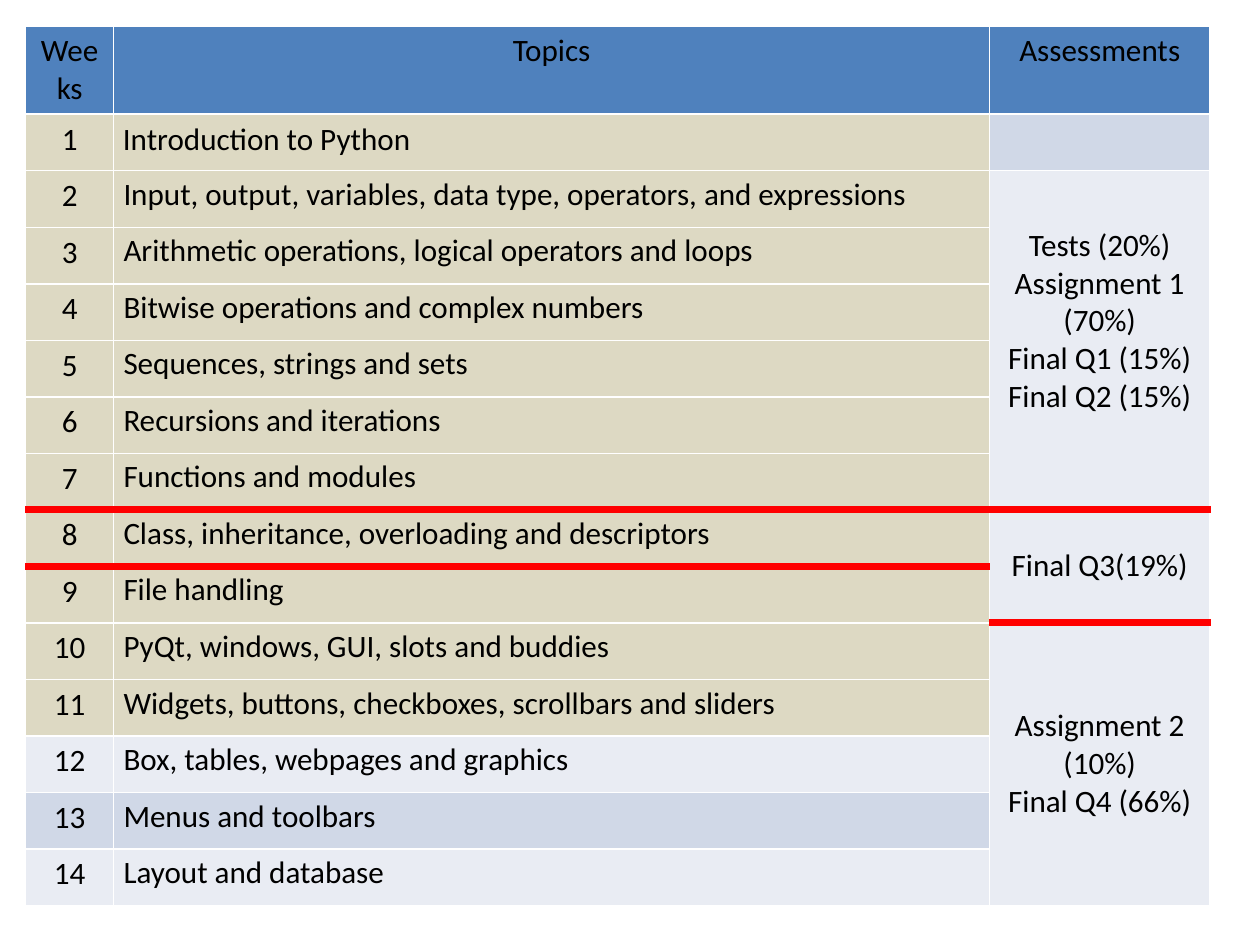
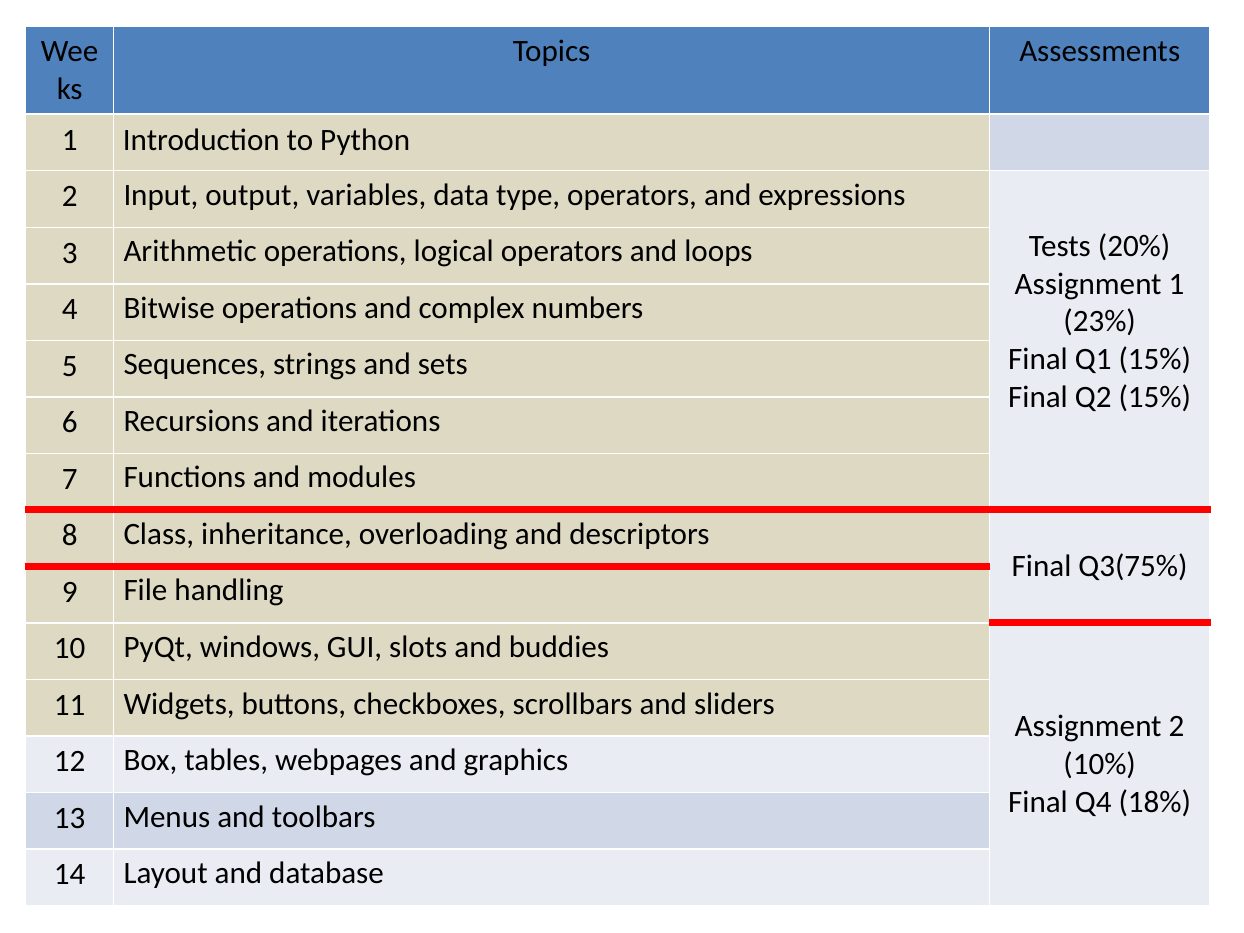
70%: 70% -> 23%
Q3(19%: Q3(19% -> Q3(75%
66%: 66% -> 18%
